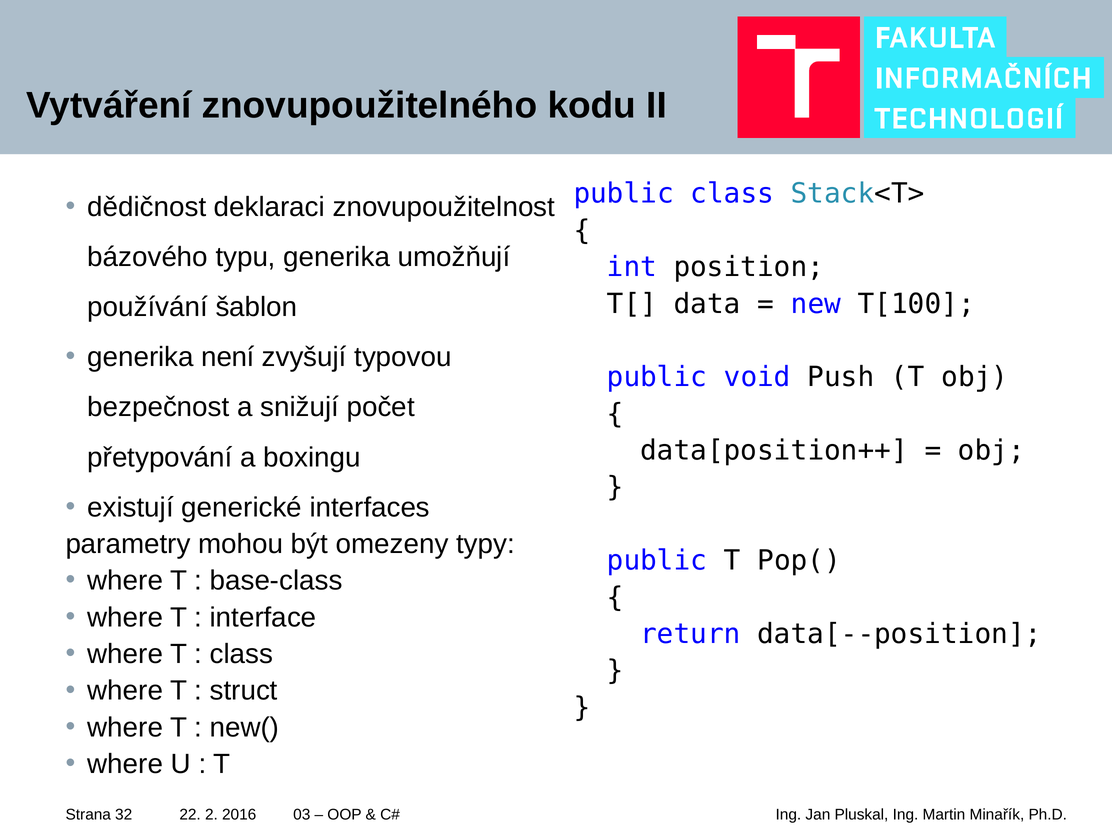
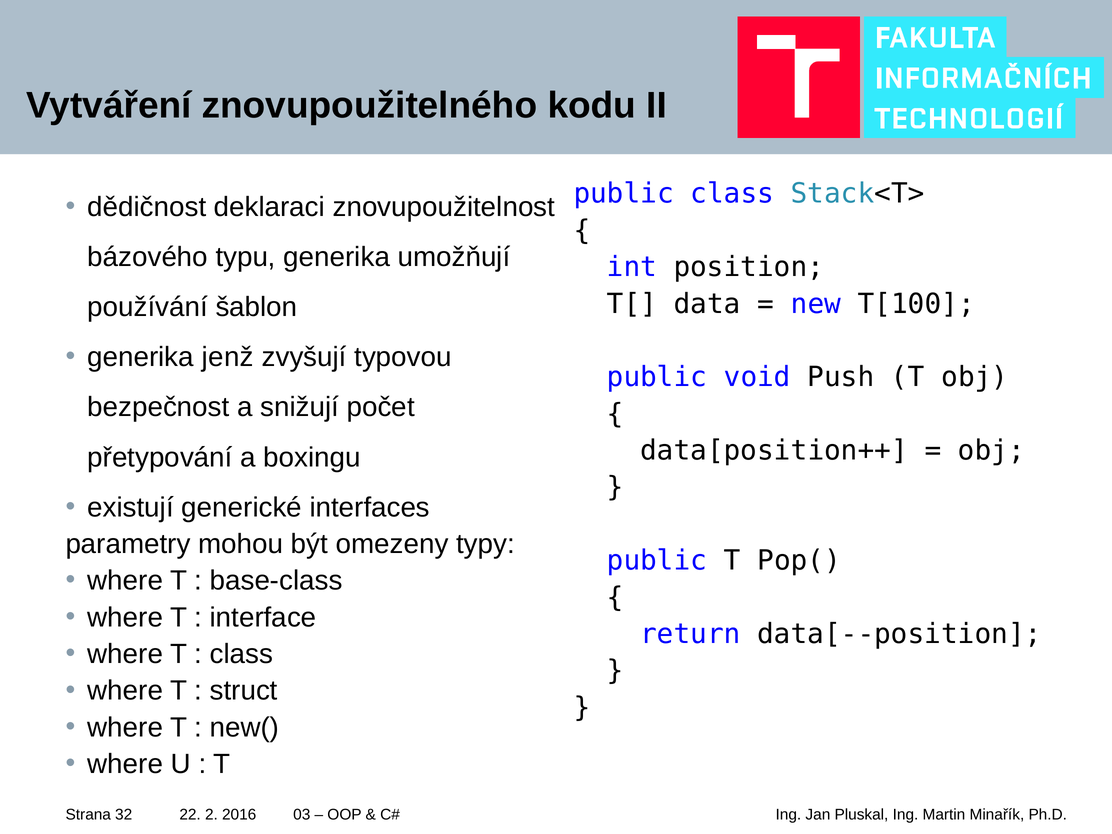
není: není -> jenž
